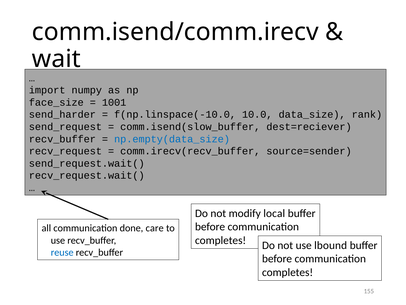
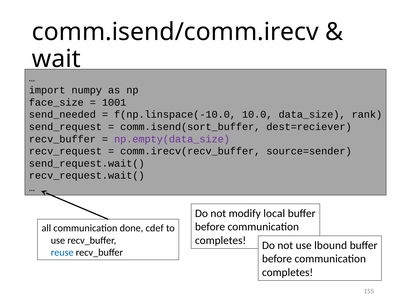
send_harder: send_harder -> send_needed
comm.isend(slow_buffer: comm.isend(slow_buffer -> comm.isend(sort_buffer
np.empty(data_size colour: blue -> purple
care: care -> cdef
